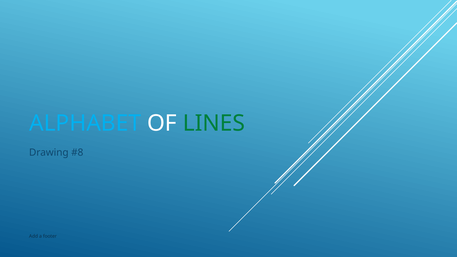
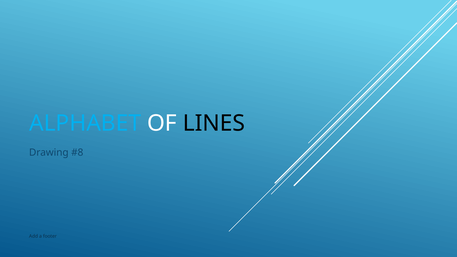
LINES colour: green -> black
